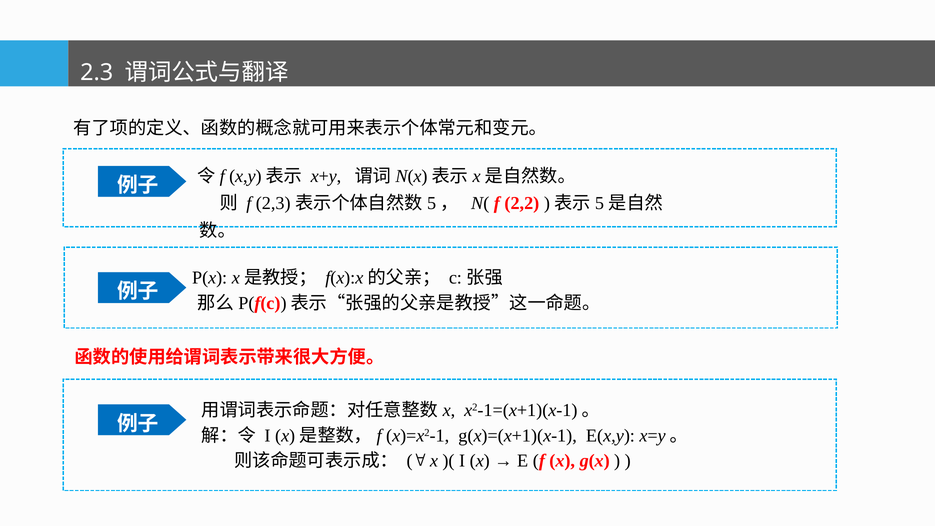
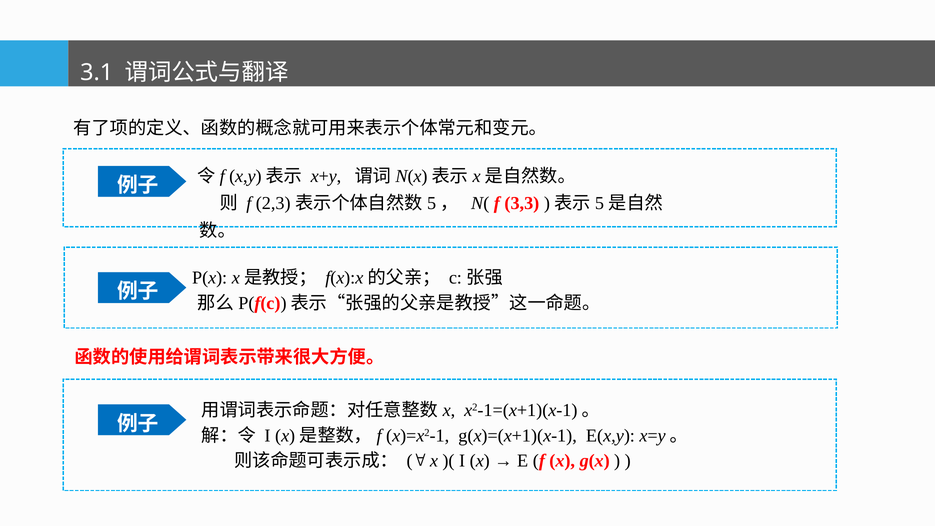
2.3: 2.3 -> 3.1
2,2: 2,2 -> 3,3
